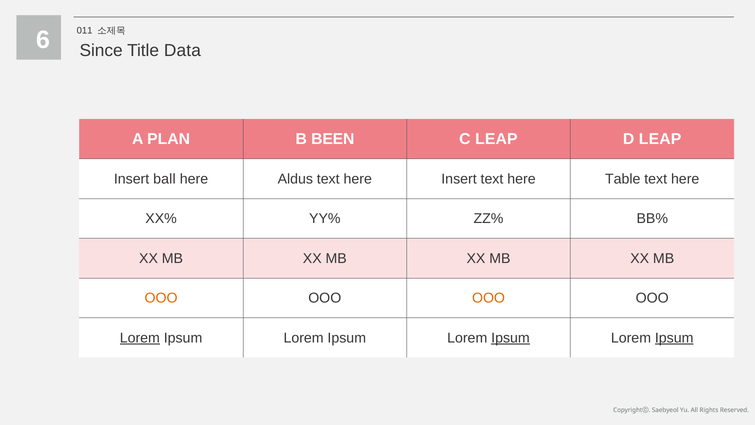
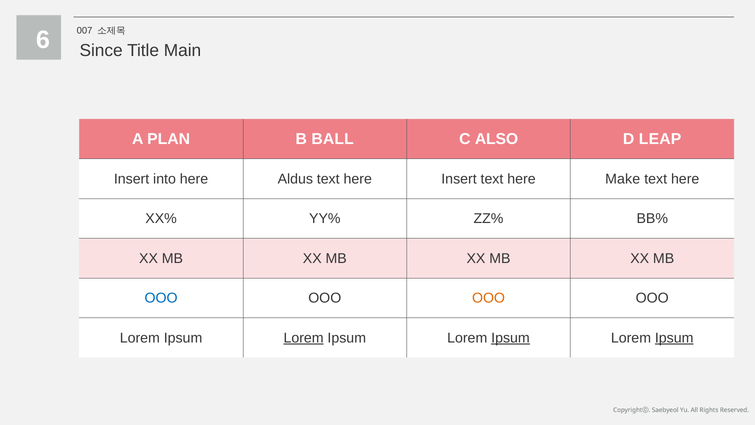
011: 011 -> 007
Data: Data -> Main
BEEN: BEEN -> BALL
C LEAP: LEAP -> ALSO
ball: ball -> into
Table: Table -> Make
OOO at (161, 298) colour: orange -> blue
Lorem at (140, 338) underline: present -> none
Lorem at (304, 338) underline: none -> present
